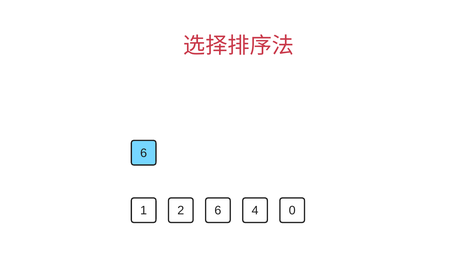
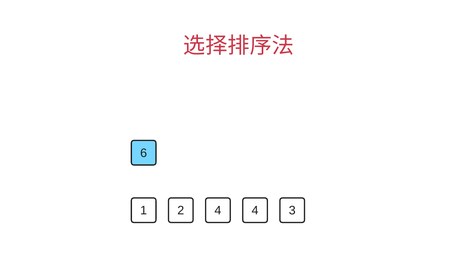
2 6: 6 -> 4
0: 0 -> 3
